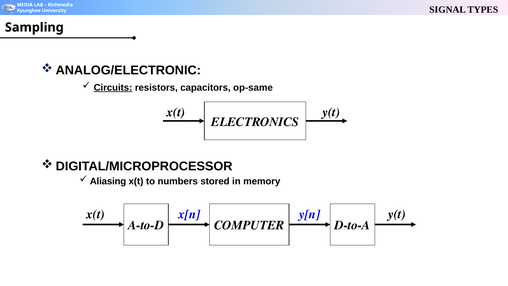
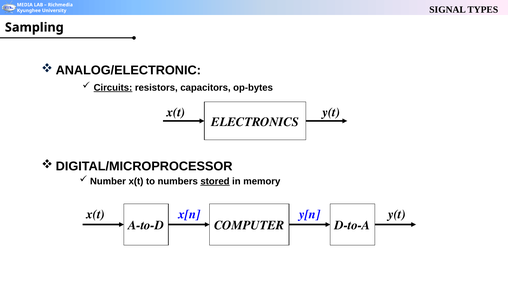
op-same: op-same -> op-bytes
Aliasing: Aliasing -> Number
stored underline: none -> present
